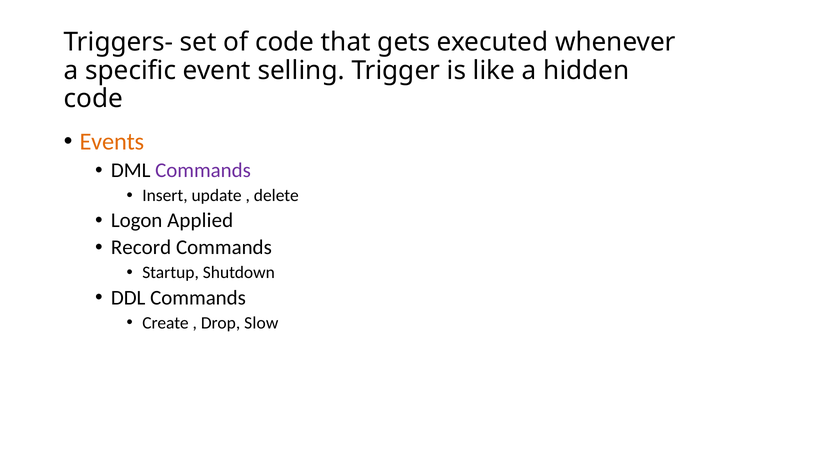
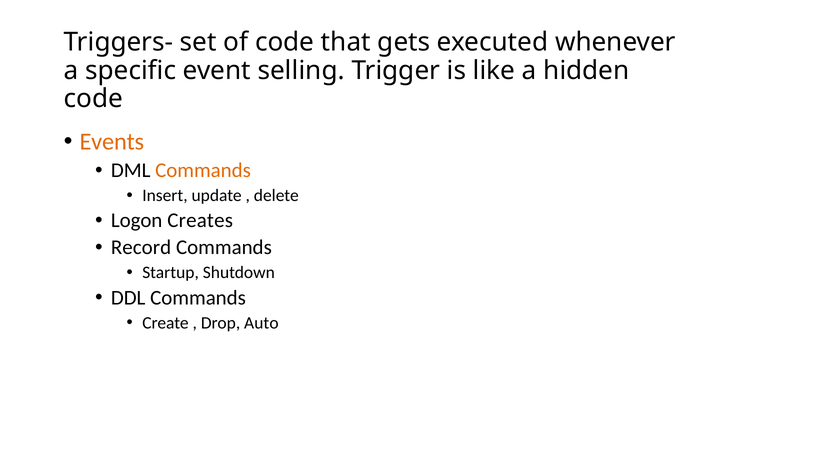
Commands at (203, 170) colour: purple -> orange
Applied: Applied -> Creates
Slow: Slow -> Auto
